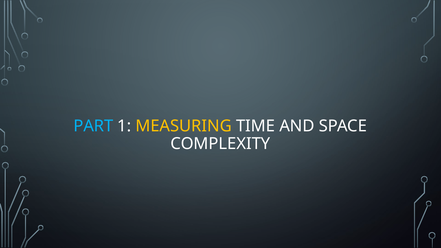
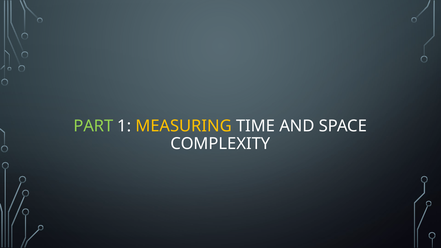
PART colour: light blue -> light green
